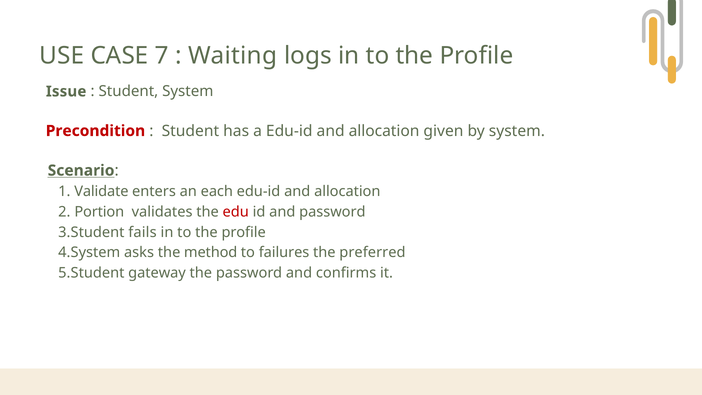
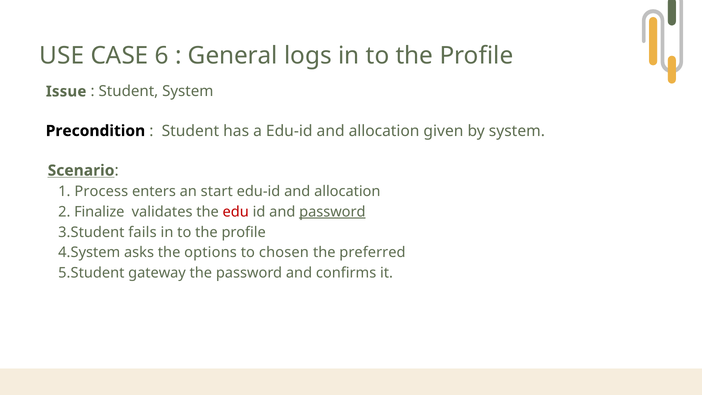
7: 7 -> 6
Waiting: Waiting -> General
Precondition colour: red -> black
Validate: Validate -> Process
each: each -> start
Portion: Portion -> Finalize
password at (332, 212) underline: none -> present
method: method -> options
failures: failures -> chosen
